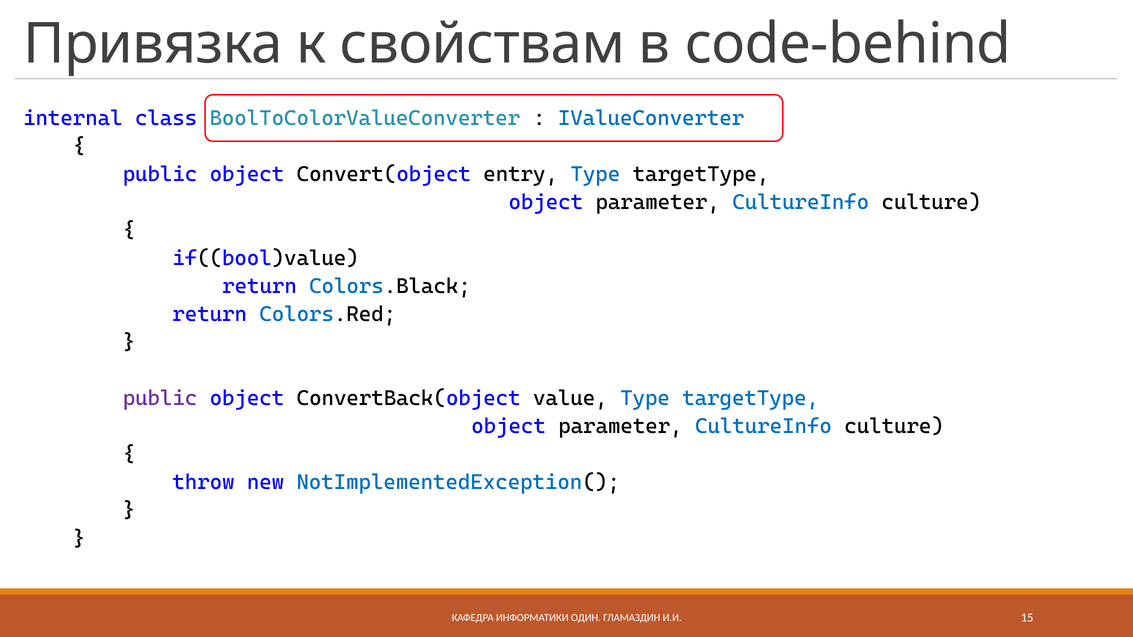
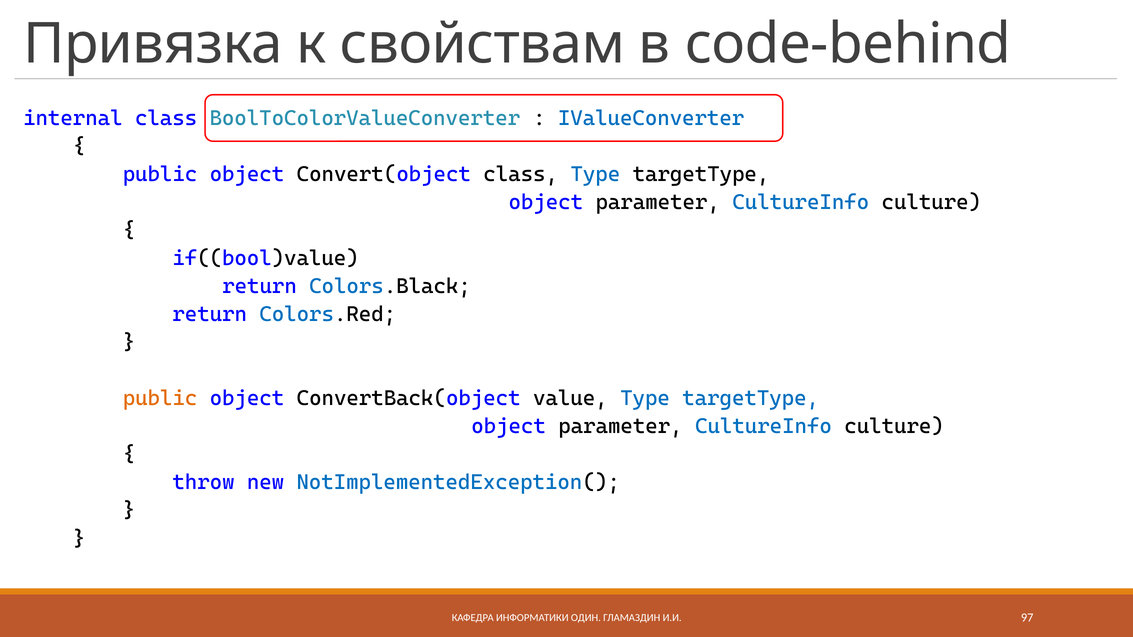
Convert(object entry: entry -> class
public at (160, 399) colour: purple -> orange
15: 15 -> 97
